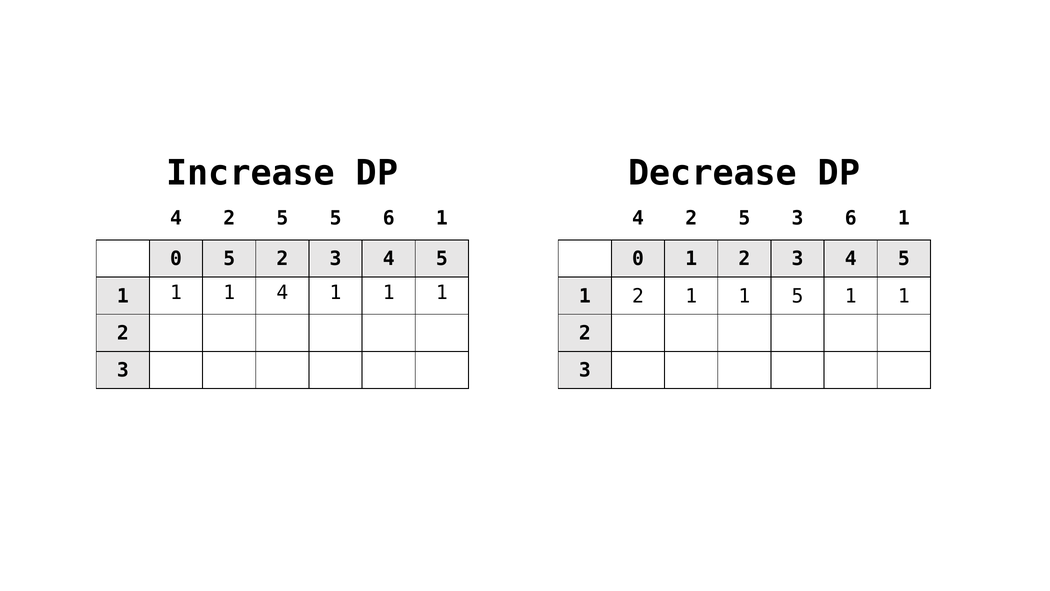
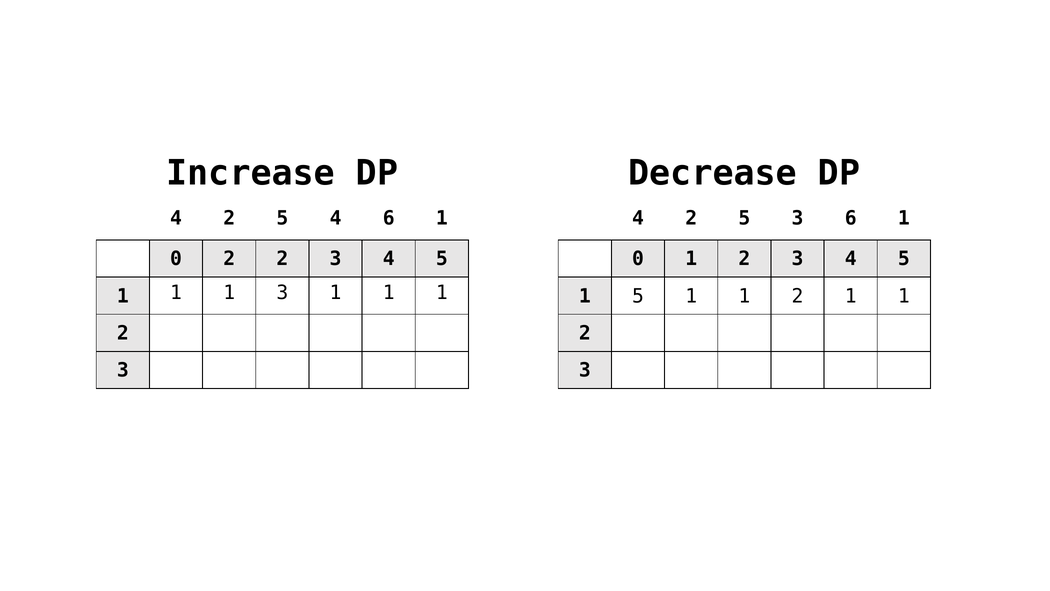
5 5: 5 -> 4
0 5: 5 -> 2
1 1 4: 4 -> 3
2 at (638, 296): 2 -> 5
5 at (798, 296): 5 -> 2
